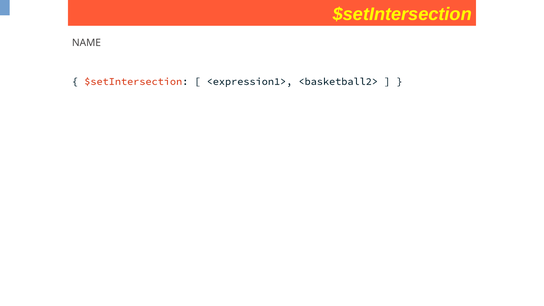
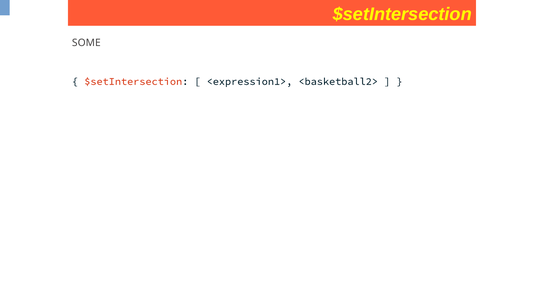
NAME: NAME -> SOME
